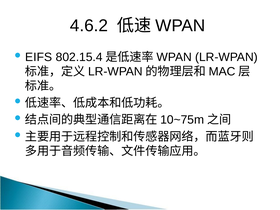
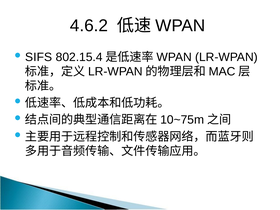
EIFS: EIFS -> SIFS
